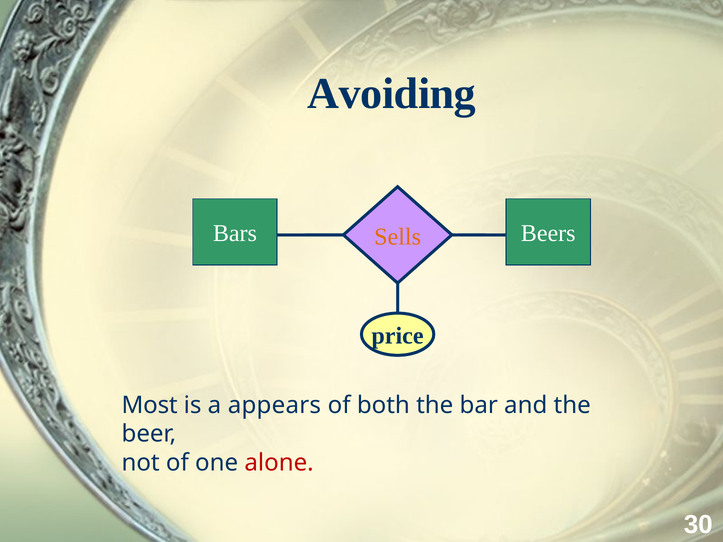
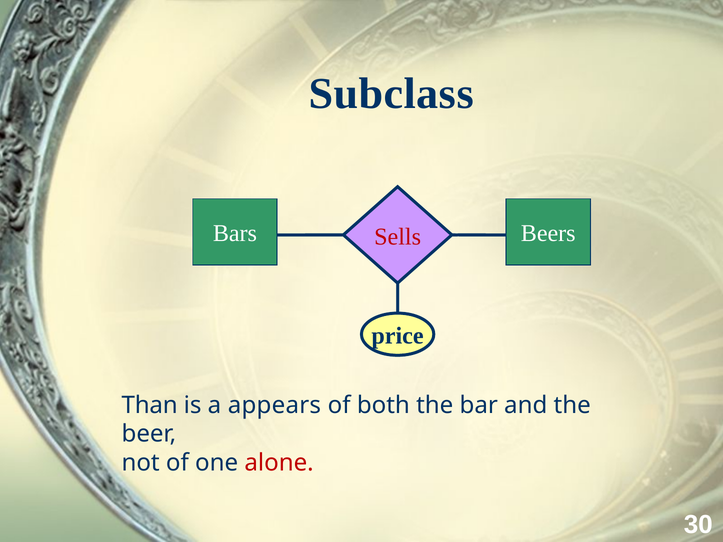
Avoiding: Avoiding -> Subclass
Sells colour: orange -> red
Most: Most -> Than
